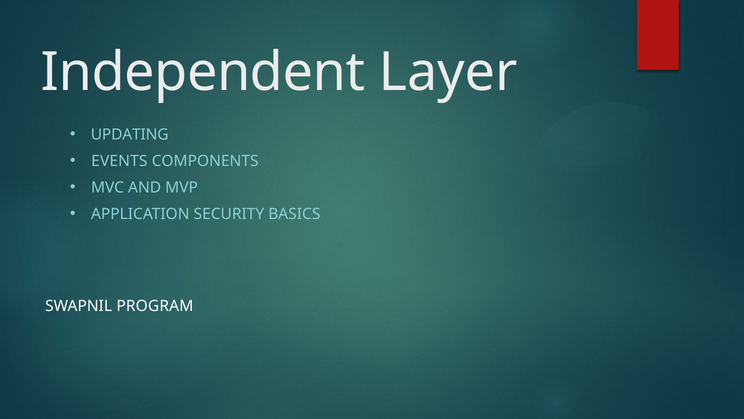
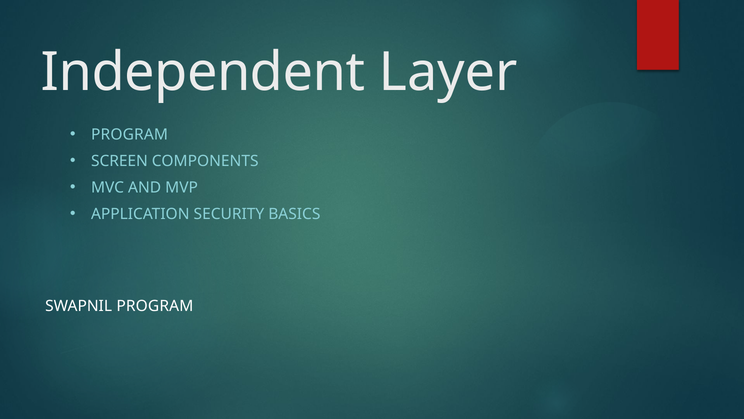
UPDATING at (130, 135): UPDATING -> PROGRAM
EVENTS: EVENTS -> SCREEN
